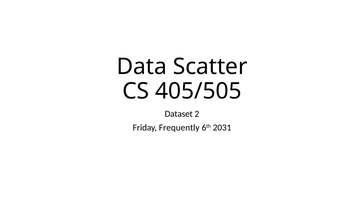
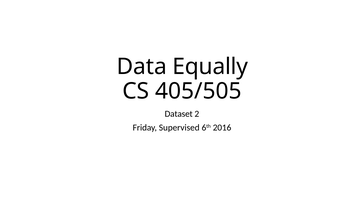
Scatter: Scatter -> Equally
Frequently: Frequently -> Supervised
2031: 2031 -> 2016
